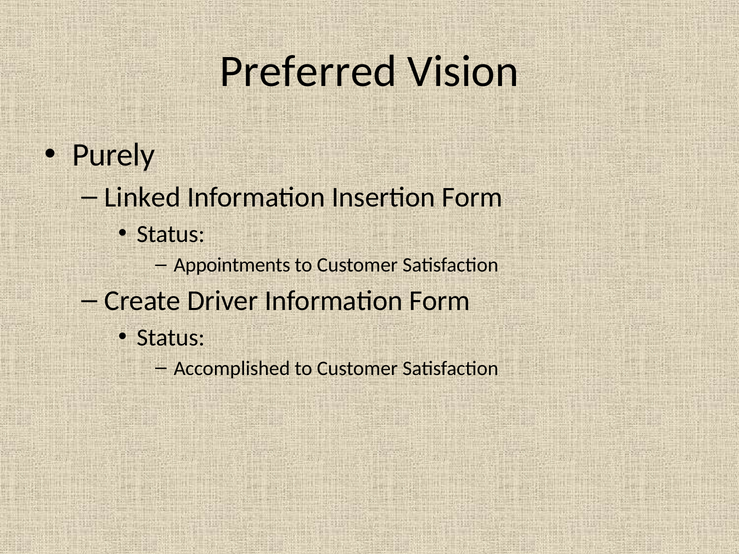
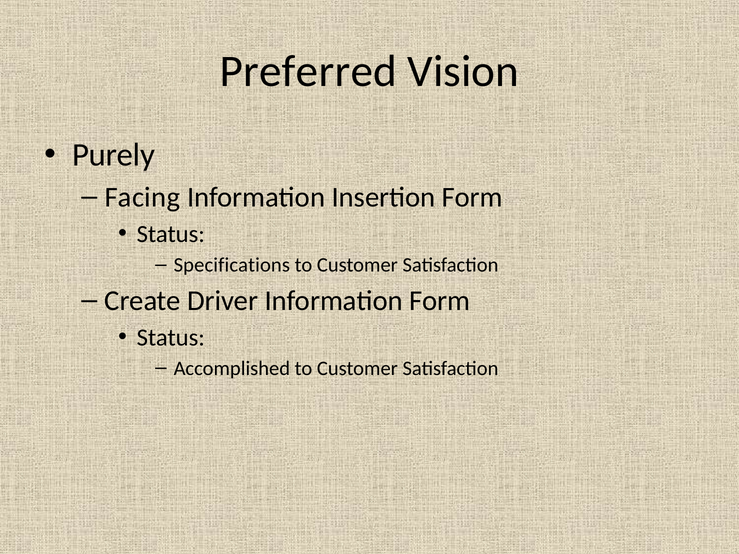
Linked: Linked -> Facing
Appointments: Appointments -> Specifications
